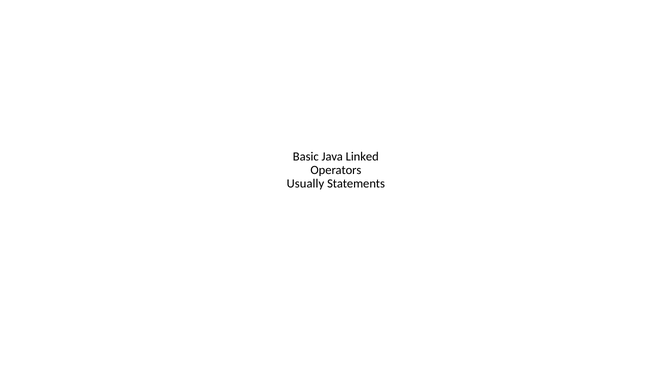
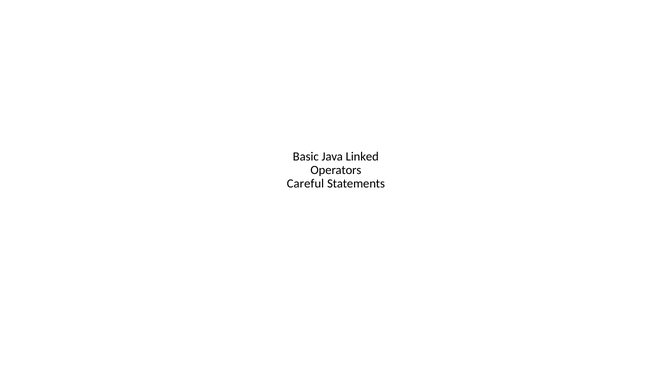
Usually: Usually -> Careful
